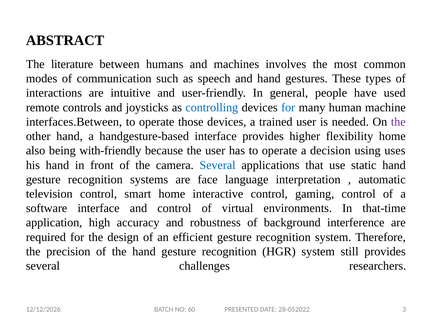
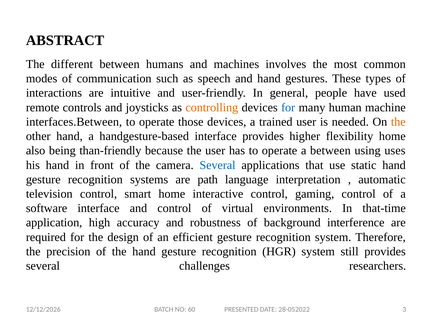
literature: literature -> different
controlling colour: blue -> orange
the at (398, 122) colour: purple -> orange
with-friendly: with-friendly -> than-friendly
a decision: decision -> between
face: face -> path
